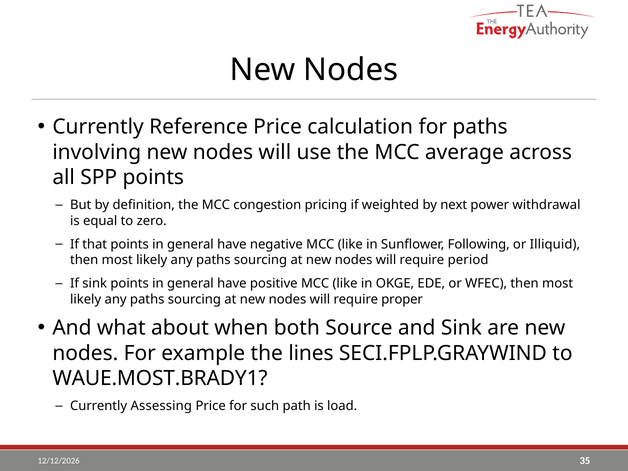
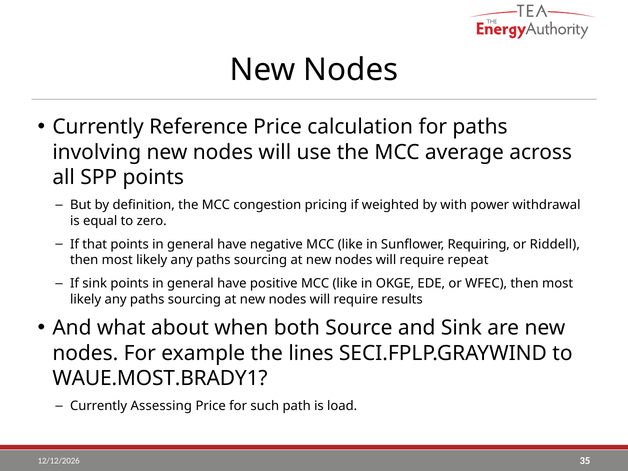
next: next -> with
Following: Following -> Requiring
Illiquid: Illiquid -> Riddell
period: period -> repeat
proper: proper -> results
